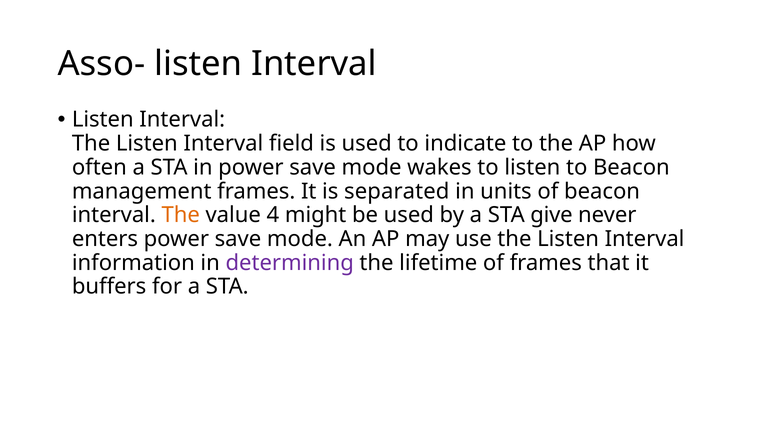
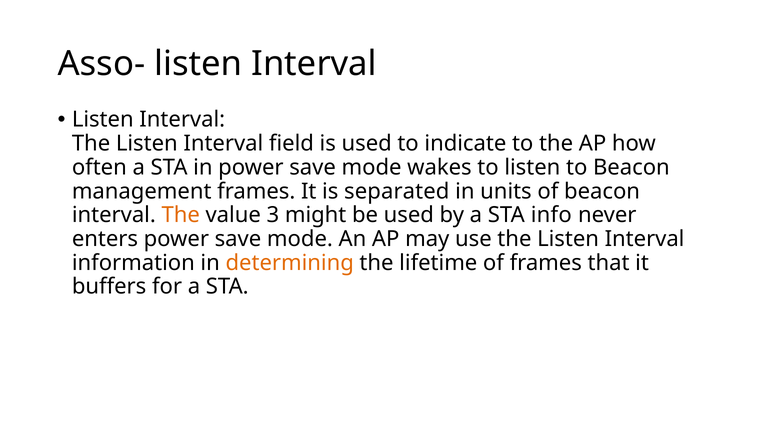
4: 4 -> 3
give: give -> info
determining colour: purple -> orange
